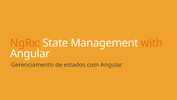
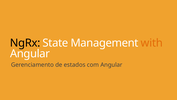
NgRx colour: orange -> black
